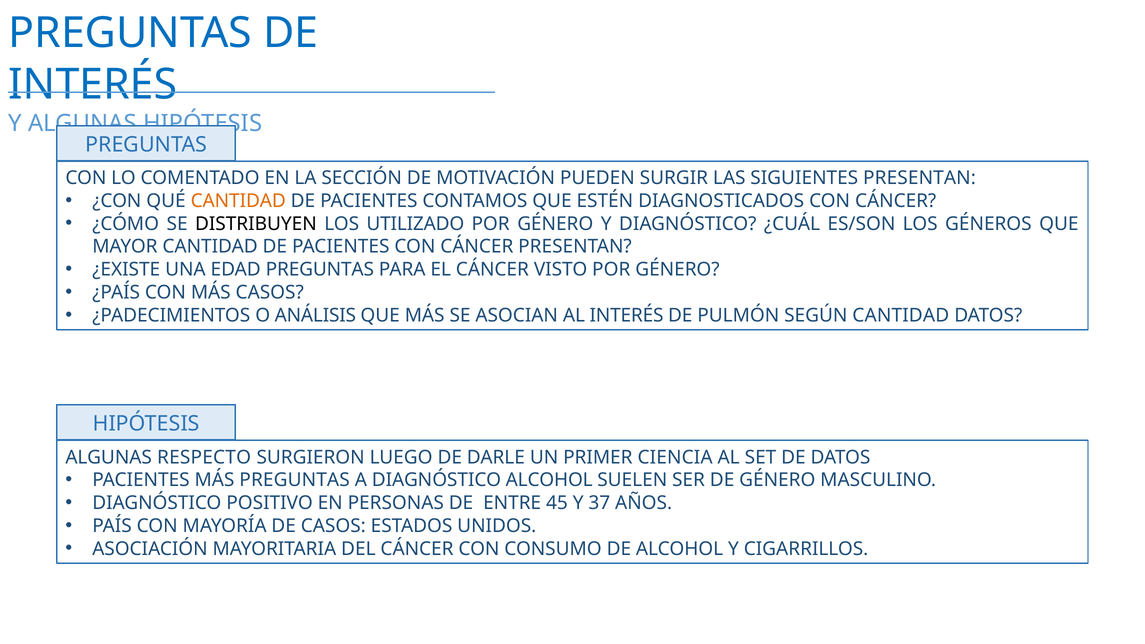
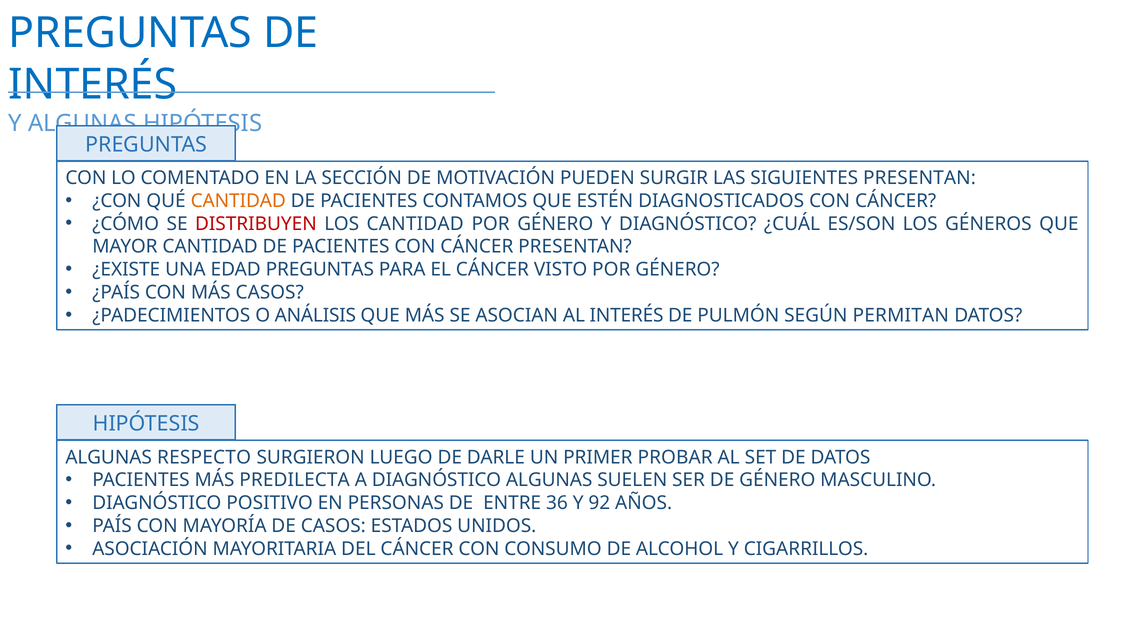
DISTRIBUYEN colour: black -> red
LOS UTILIZADO: UTILIZADO -> CANTIDAD
SEGÚN CANTIDAD: CANTIDAD -> PERMITAN
CIENCIA: CIENCIA -> PROBAR
MÁS PREGUNTAS: PREGUNTAS -> PREDILECTA
DIAGNÓSTICO ALCOHOL: ALCOHOL -> ALGUNAS
45: 45 -> 36
37: 37 -> 92
